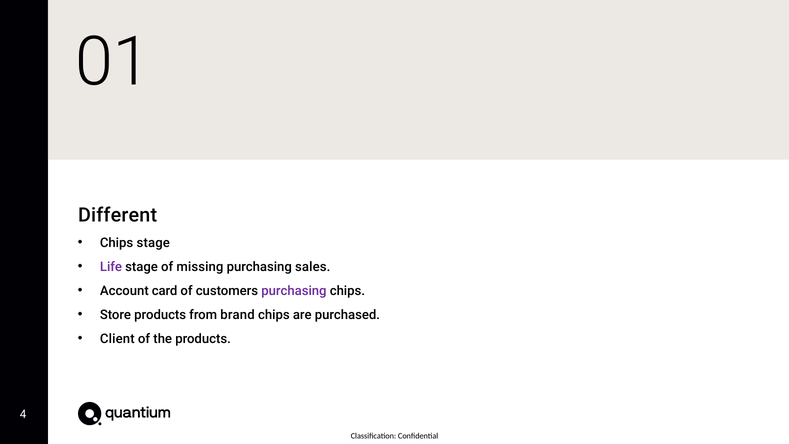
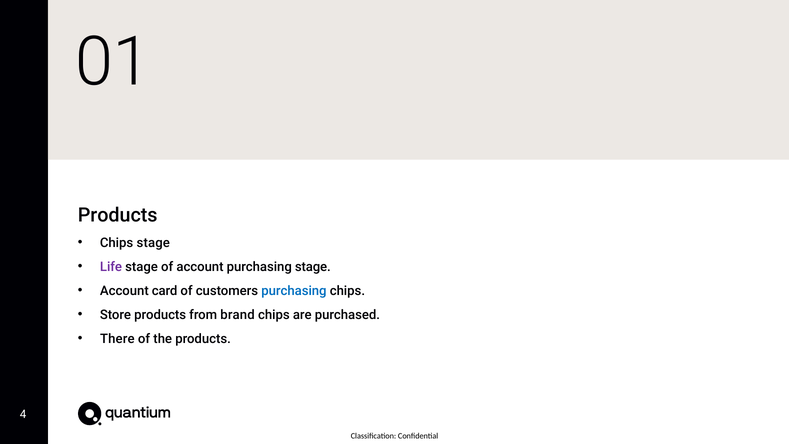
Different at (118, 215): Different -> Products
of missing: missing -> account
purchasing sales: sales -> stage
purchasing at (294, 291) colour: purple -> blue
Client: Client -> There
